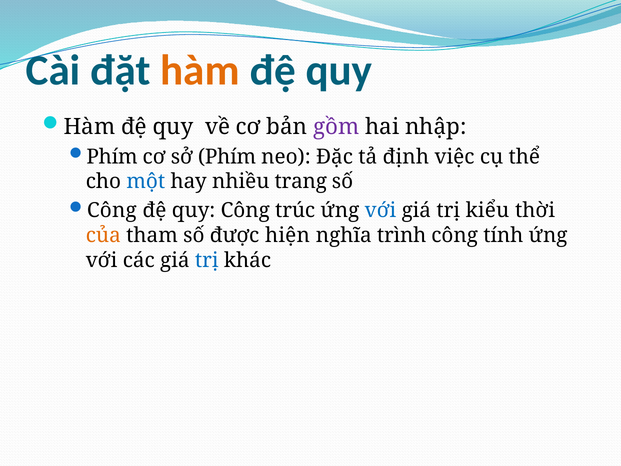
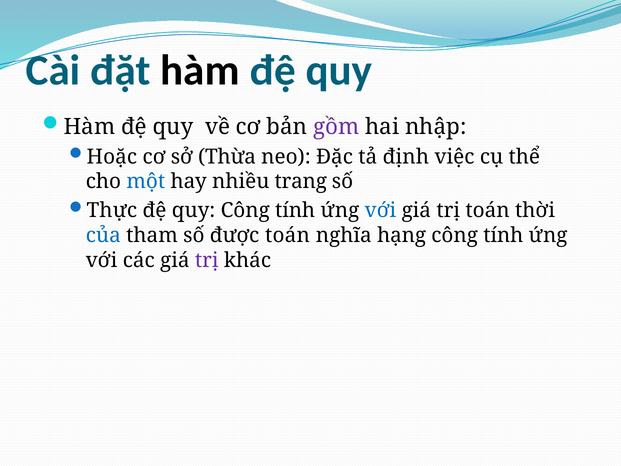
hàm at (200, 70) colour: orange -> black
Phím at (112, 157): Phím -> Hoặc
sở Phím: Phím -> Thừa
Công at (112, 210): Công -> Thực
quy Công trúc: trúc -> tính
trị kiểu: kiểu -> toán
của colour: orange -> blue
được hiện: hiện -> toán
trình: trình -> hạng
trị at (207, 260) colour: blue -> purple
